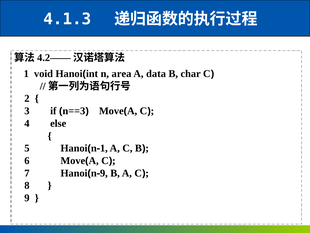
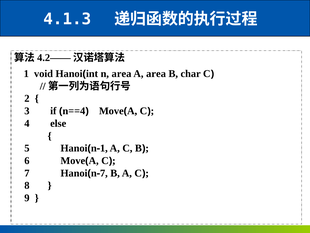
A data: data -> area
n==3: n==3 -> n==4
9 at (104, 173): 9 -> 7
